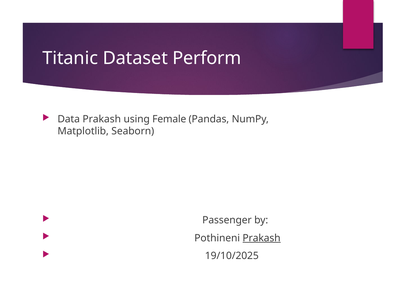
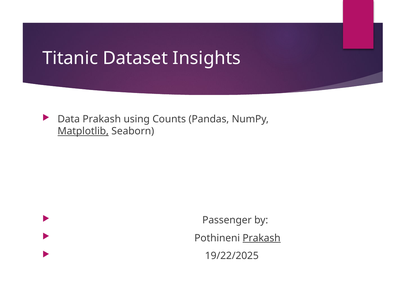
Perform: Perform -> Insights
Female: Female -> Counts
Matplotlib underline: none -> present
19/10/2025: 19/10/2025 -> 19/22/2025
